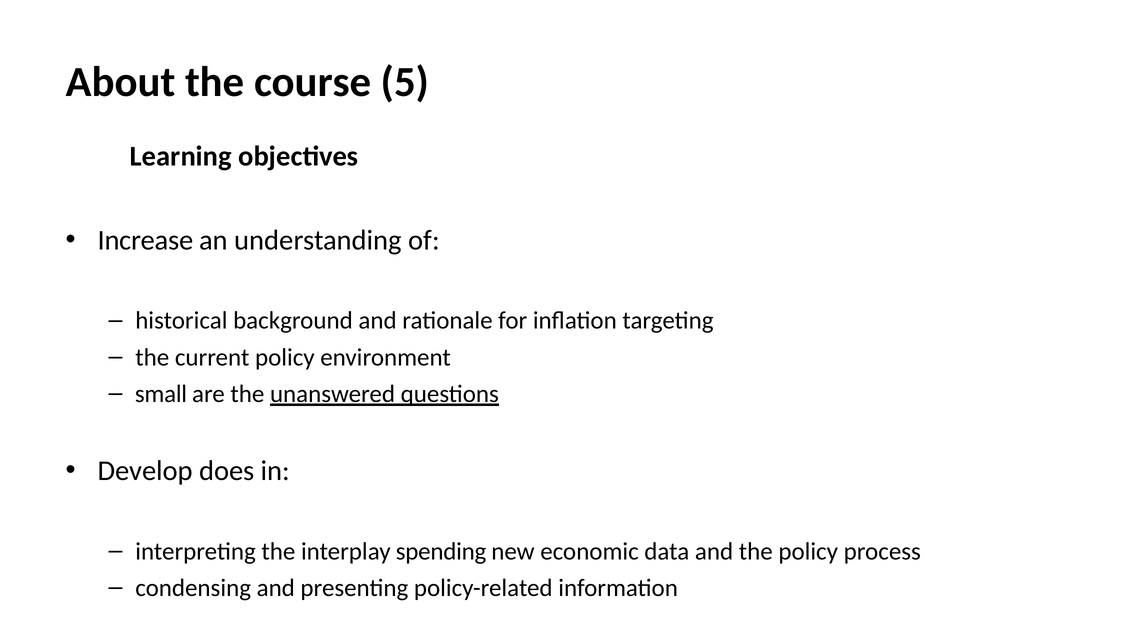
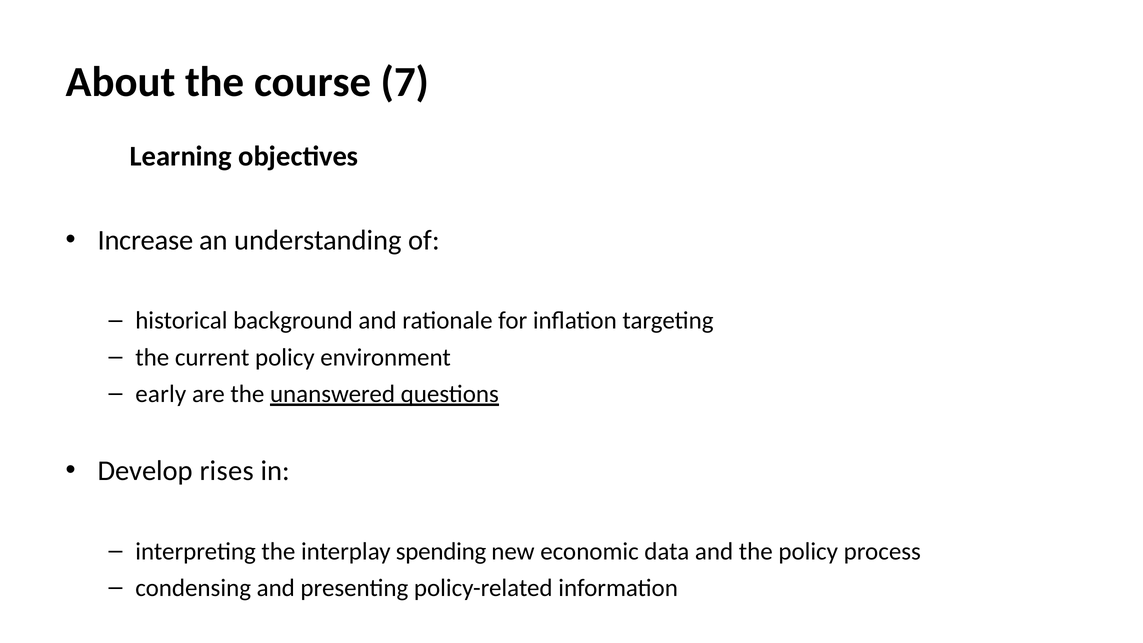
5: 5 -> 7
small: small -> early
does: does -> rises
